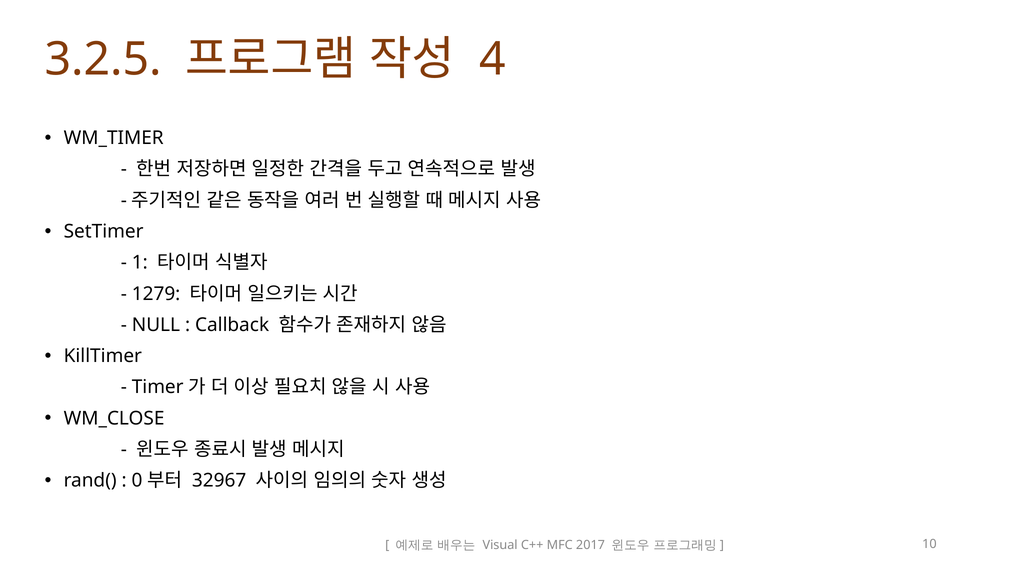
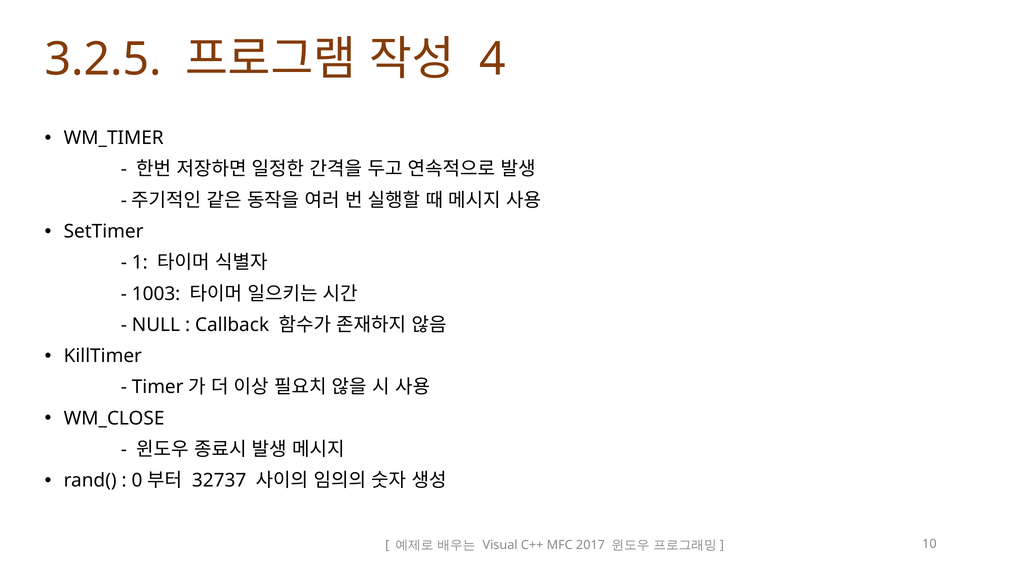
1279: 1279 -> 1003
32967: 32967 -> 32737
